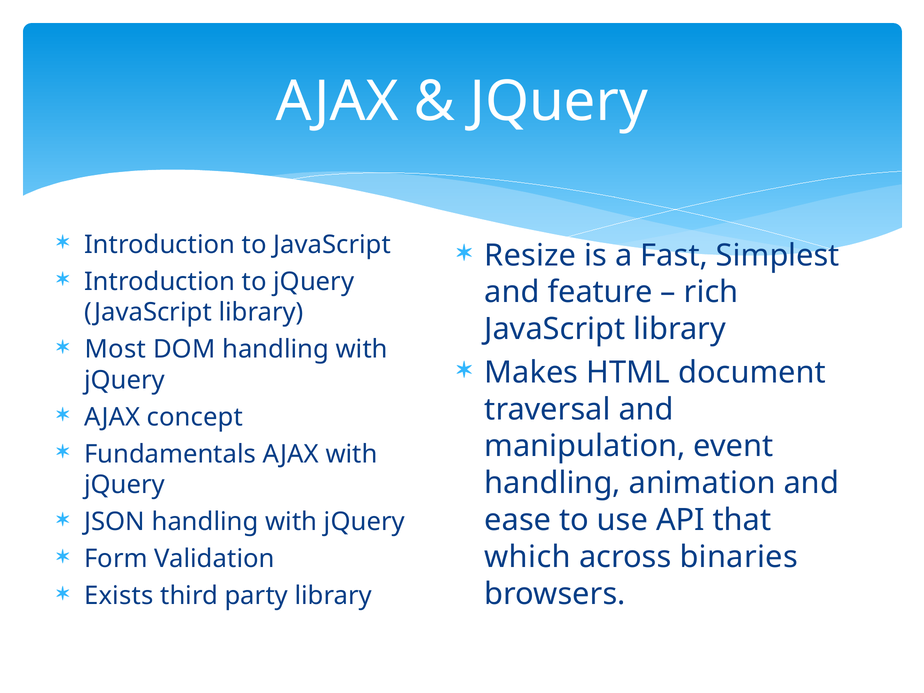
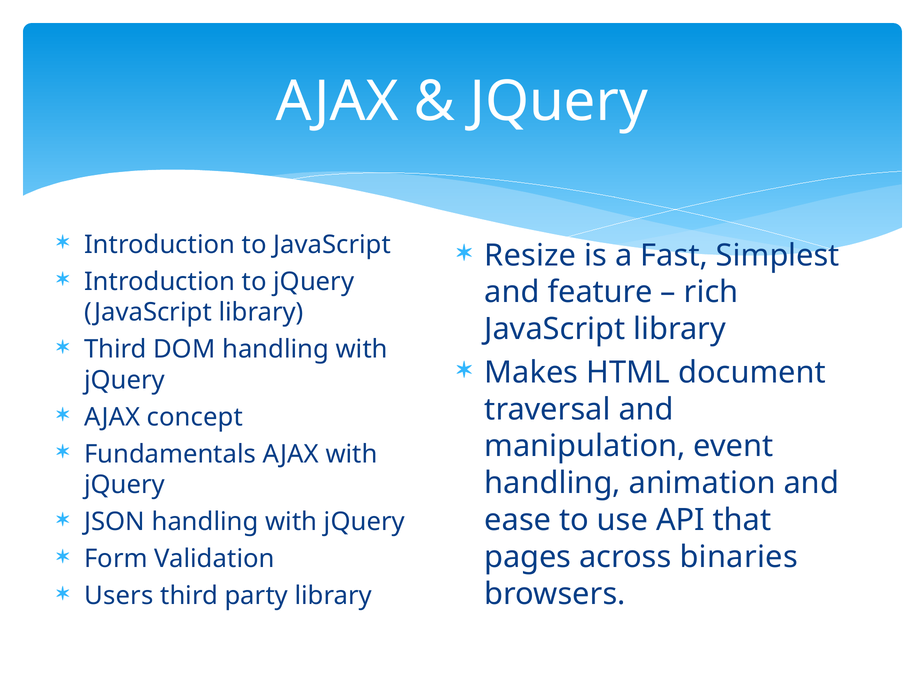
Most at (115, 349): Most -> Third
which: which -> pages
Exists: Exists -> Users
